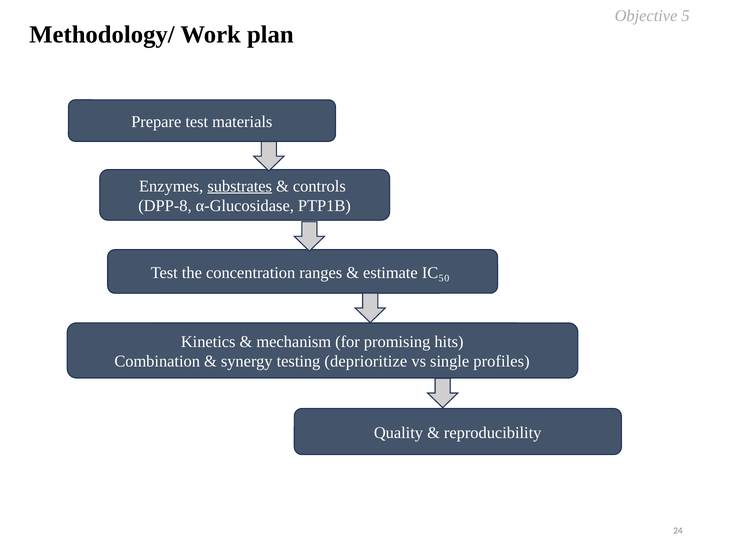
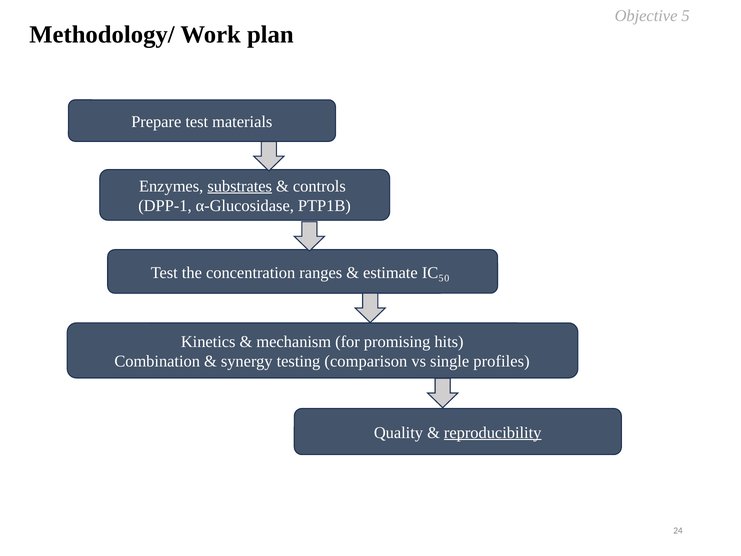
DPP-8: DPP-8 -> DPP-1
deprioritize: deprioritize -> comparison
reproducibility underline: none -> present
